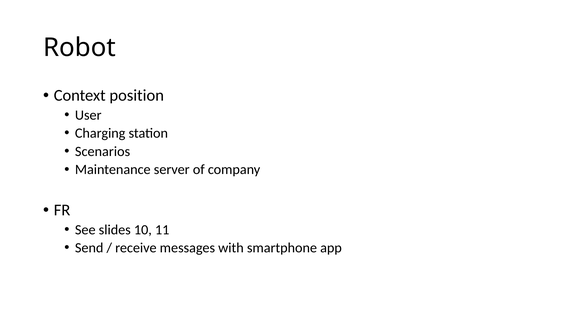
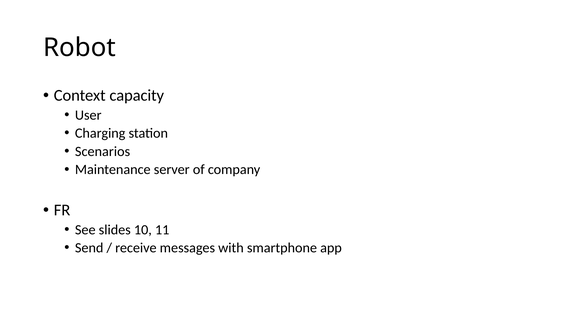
position: position -> capacity
